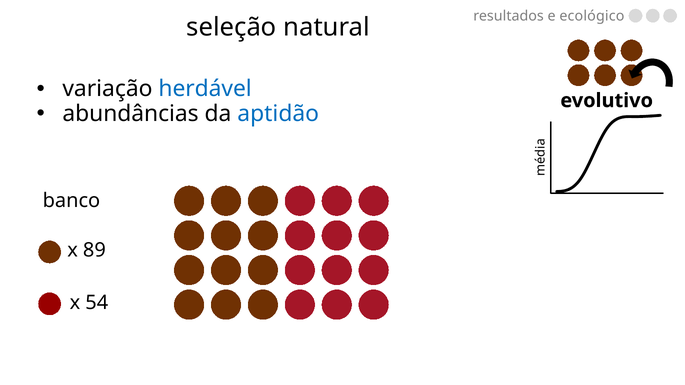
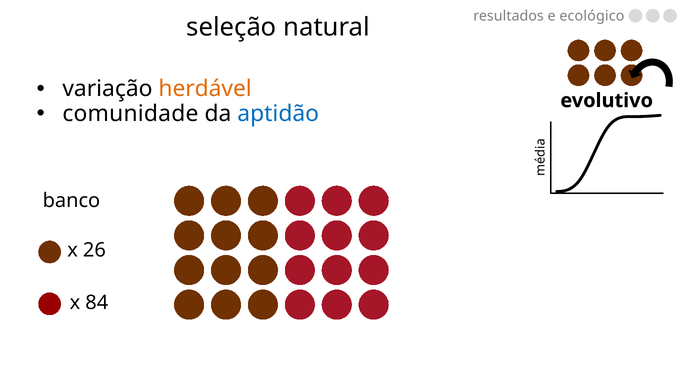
herdável colour: blue -> orange
abundâncias: abundâncias -> comunidade
89: 89 -> 26
54: 54 -> 84
